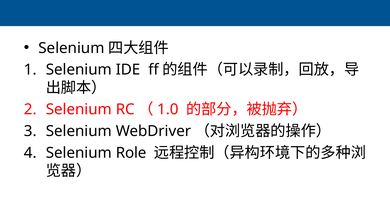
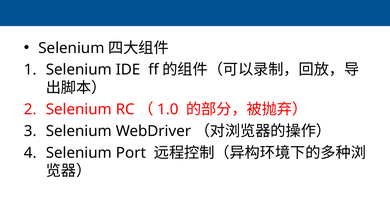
Role: Role -> Port
